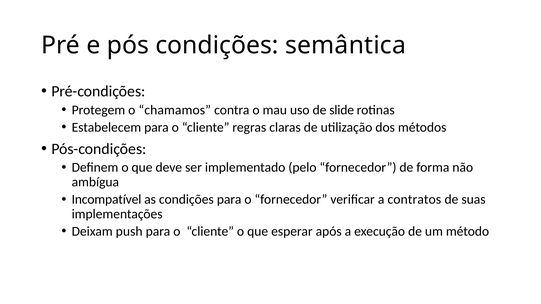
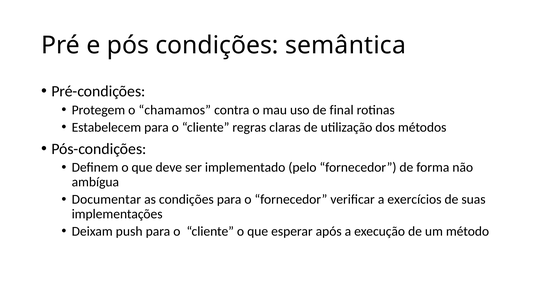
slide: slide -> final
Incompatível: Incompatível -> Documentar
contratos: contratos -> exercícios
